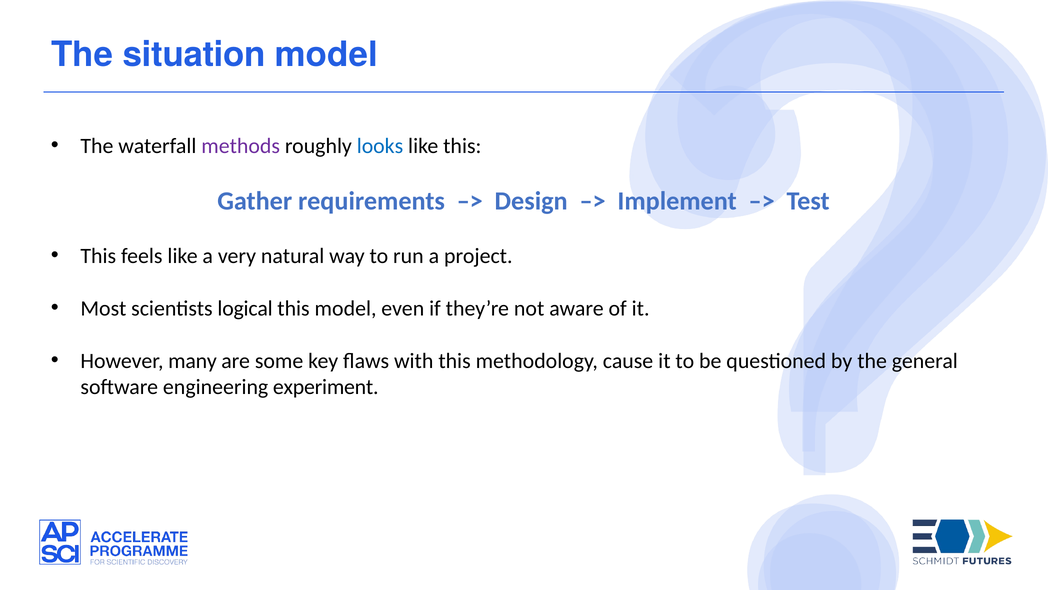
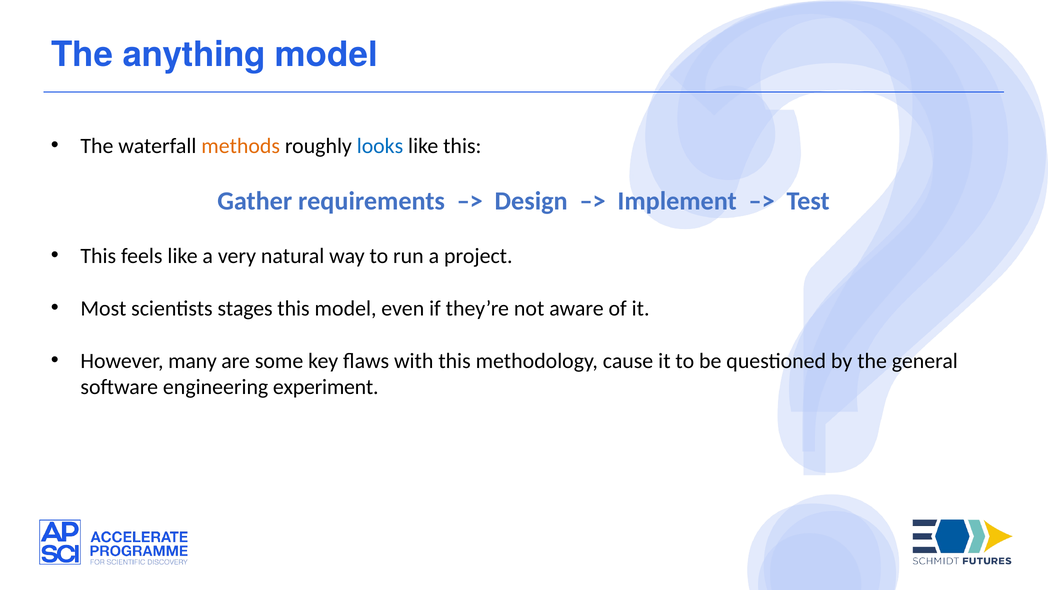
situation: situation -> anything
methods colour: purple -> orange
logical: logical -> stages
